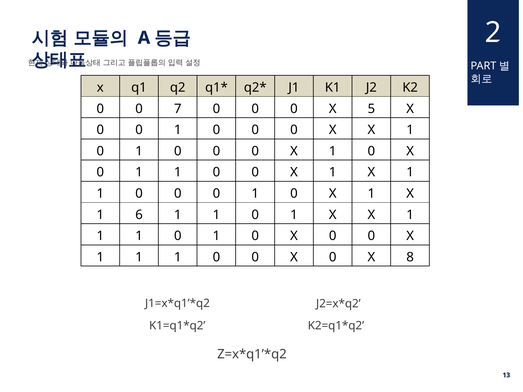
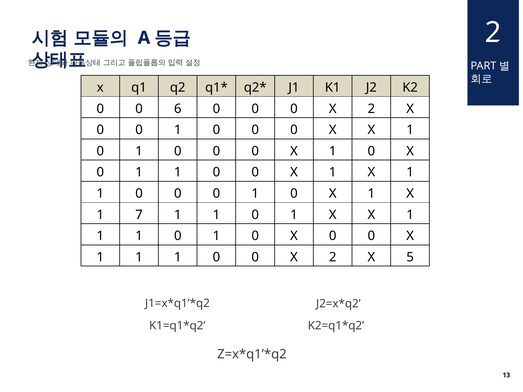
7: 7 -> 6
5 at (371, 109): 5 -> 2
6: 6 -> 7
0 at (333, 257): 0 -> 2
8: 8 -> 5
